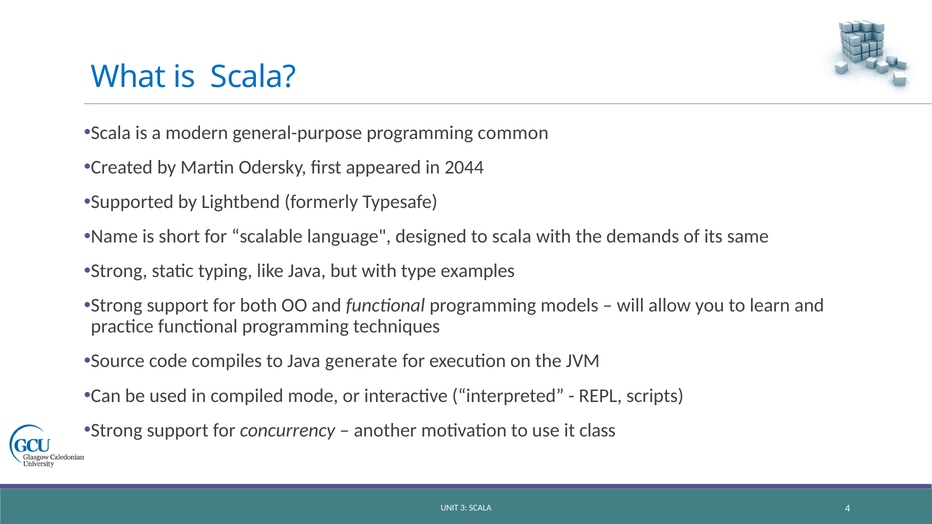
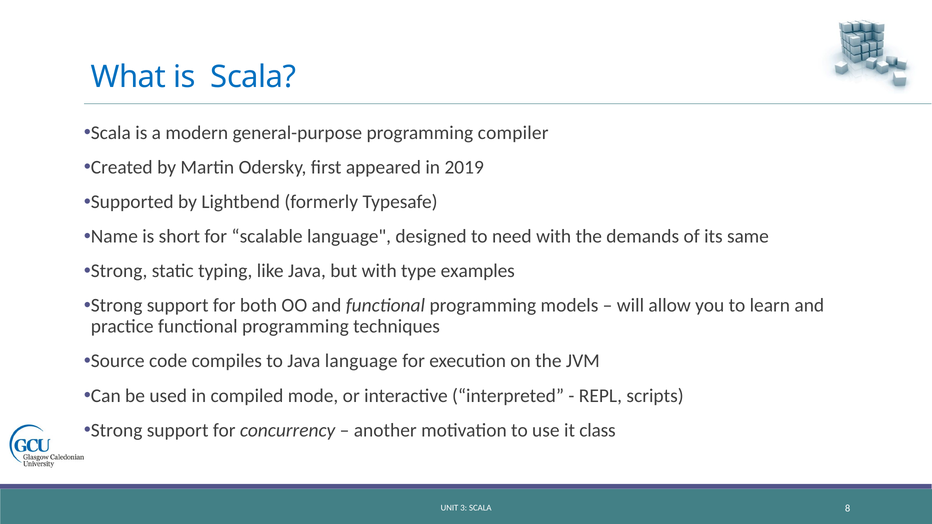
common: common -> compiler
2044: 2044 -> 2019
to scala: scala -> need
Java generate: generate -> language
4: 4 -> 8
